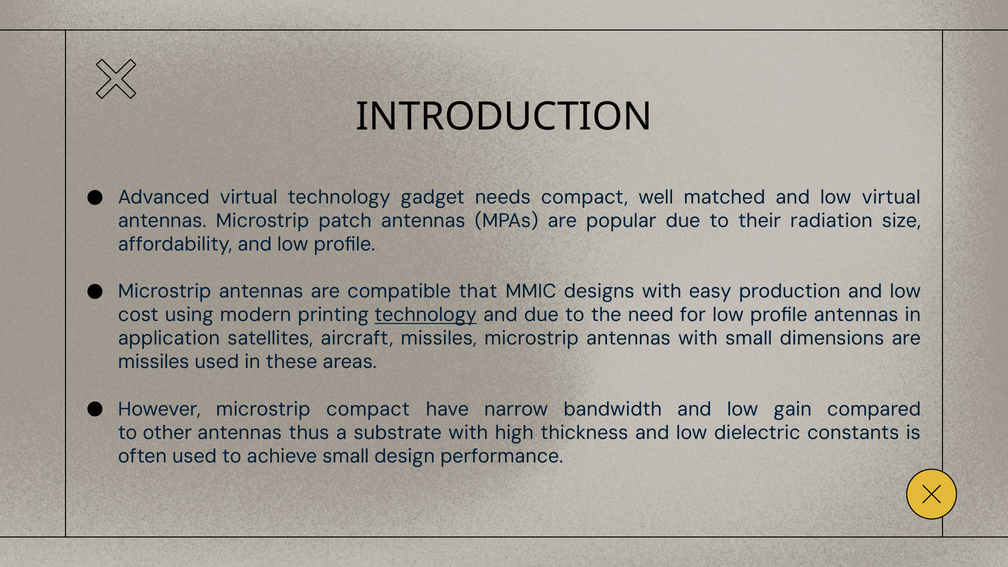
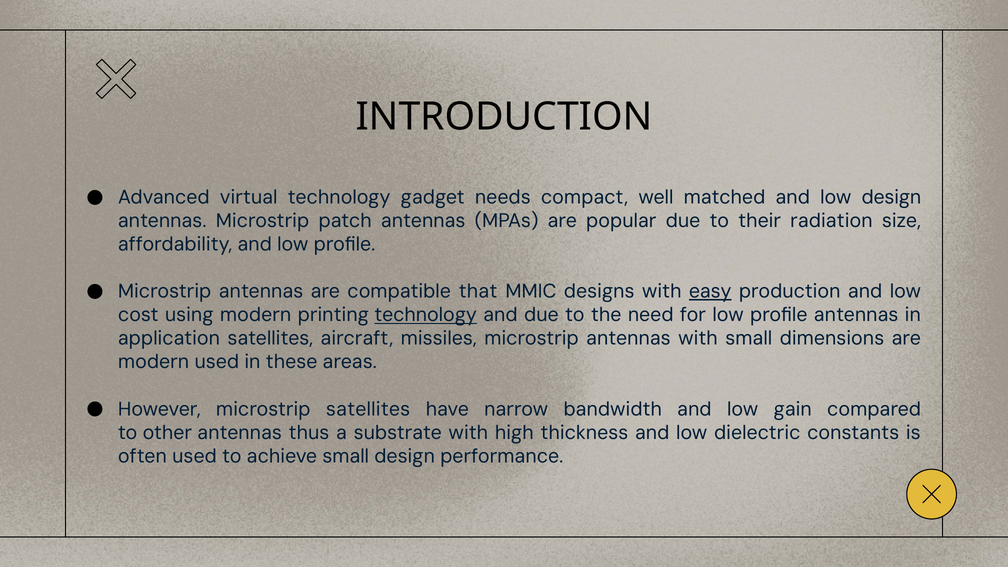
low virtual: virtual -> design
easy underline: none -> present
missiles at (154, 362): missiles -> modern
microstrip compact: compact -> satellites
